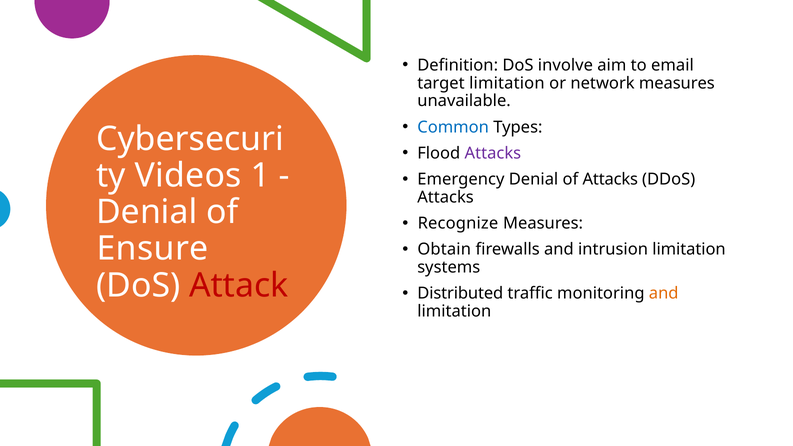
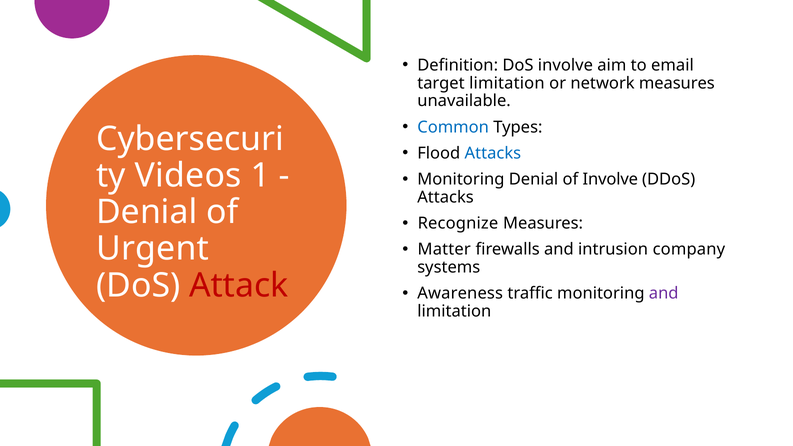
Attacks at (493, 153) colour: purple -> blue
Emergency at (461, 179): Emergency -> Monitoring
of Attacks: Attacks -> Involve
Ensure: Ensure -> Urgent
Obtain: Obtain -> Matter
intrusion limitation: limitation -> company
Distributed: Distributed -> Awareness
and at (664, 293) colour: orange -> purple
